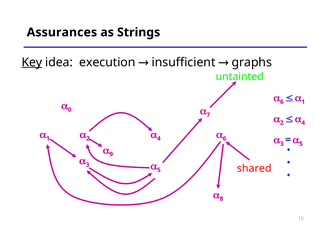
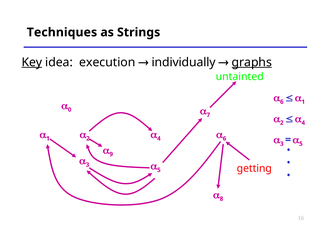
Assurances: Assurances -> Techniques
insufficient: insufficient -> individually
graphs underline: none -> present
shared: shared -> getting
